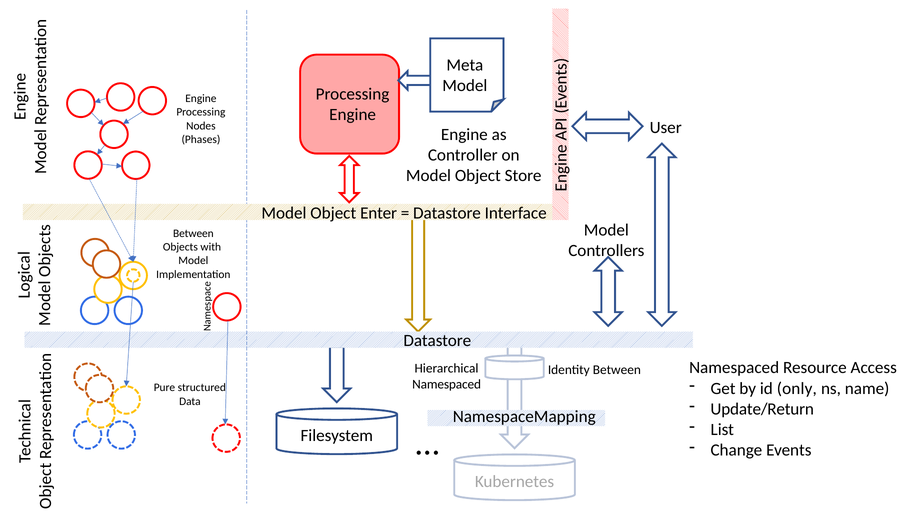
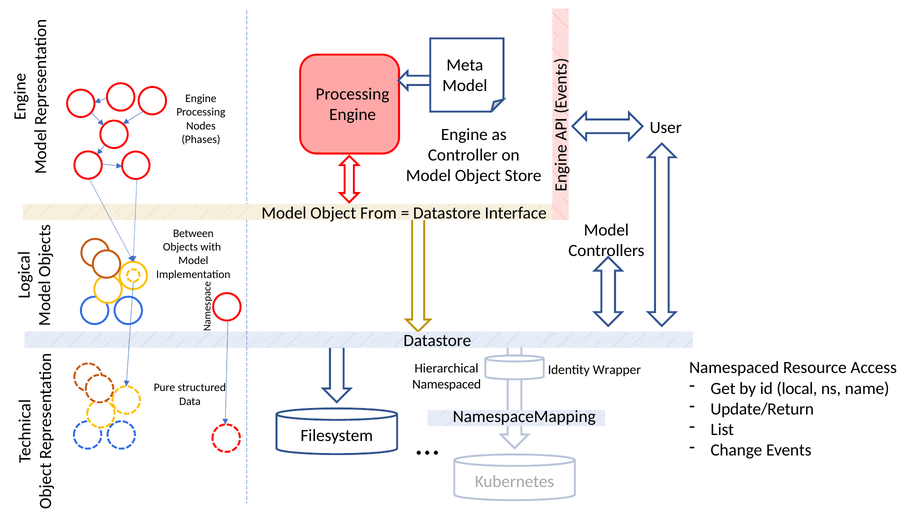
Enter: Enter -> From
Identity Between: Between -> Wrapper
only: only -> local
